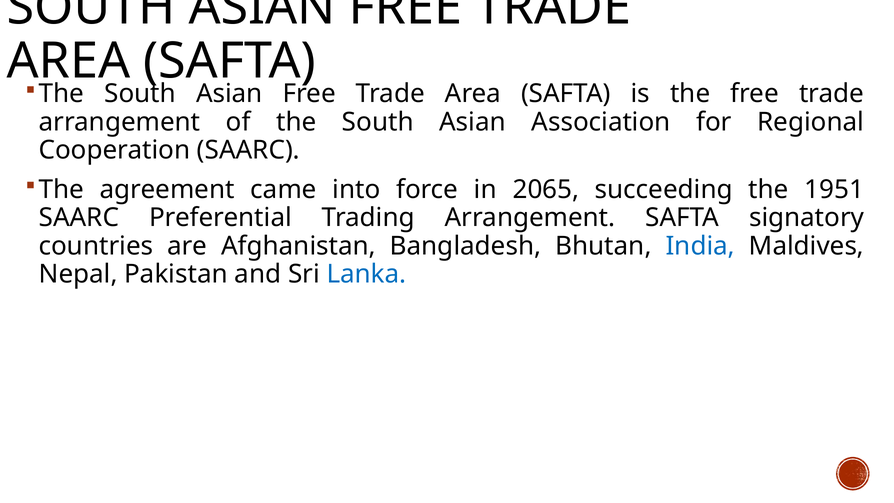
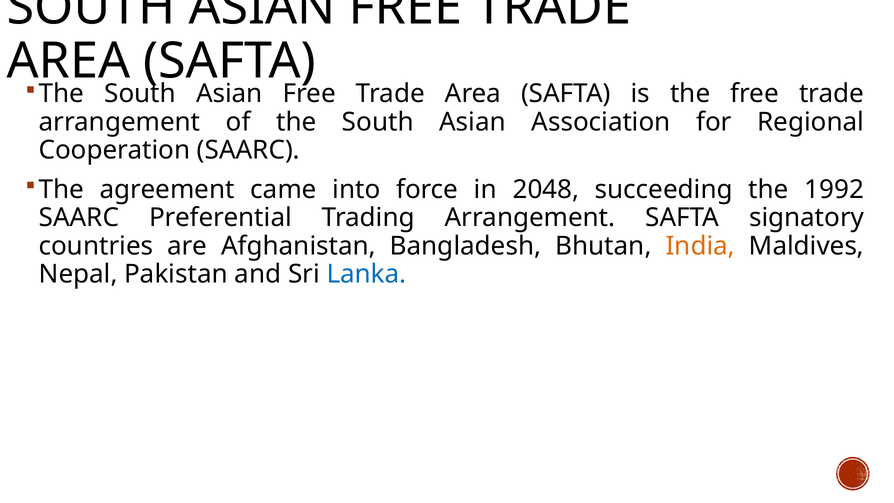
2065: 2065 -> 2048
1951: 1951 -> 1992
India colour: blue -> orange
